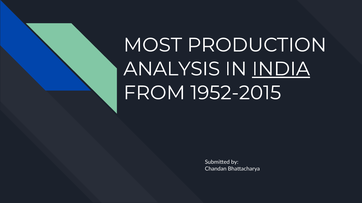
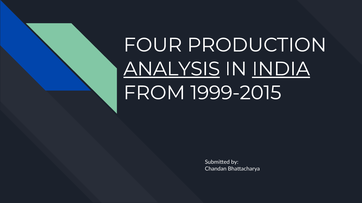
MOST: MOST -> FOUR
ANALYSIS underline: none -> present
1952-2015: 1952-2015 -> 1999-2015
